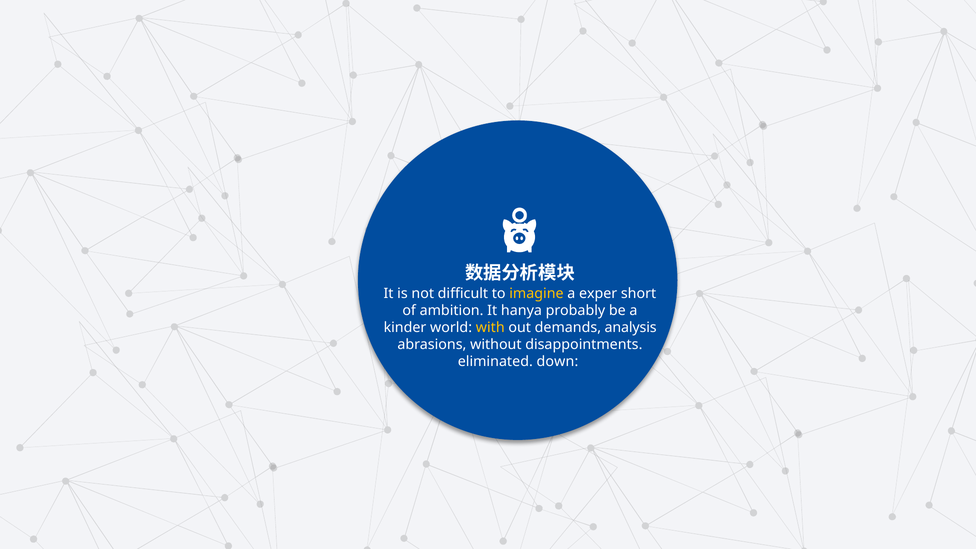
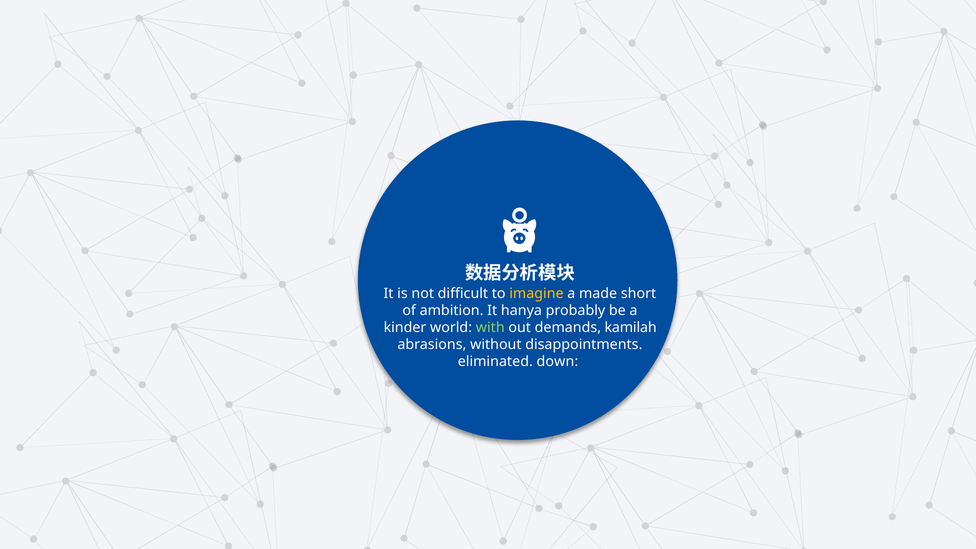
exper: exper -> made
with colour: yellow -> light green
analysis: analysis -> kamilah
